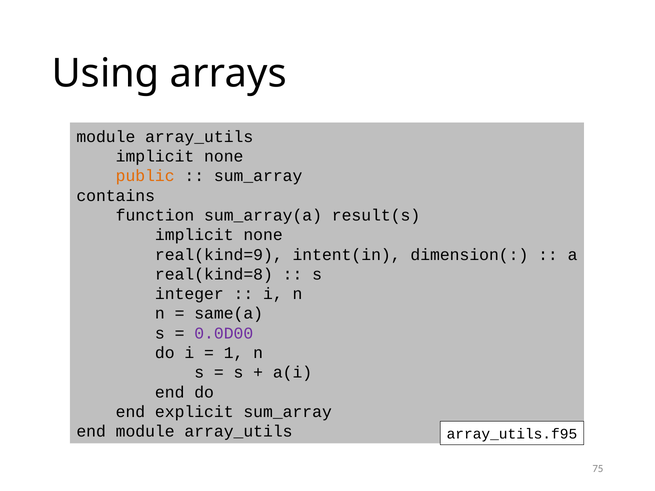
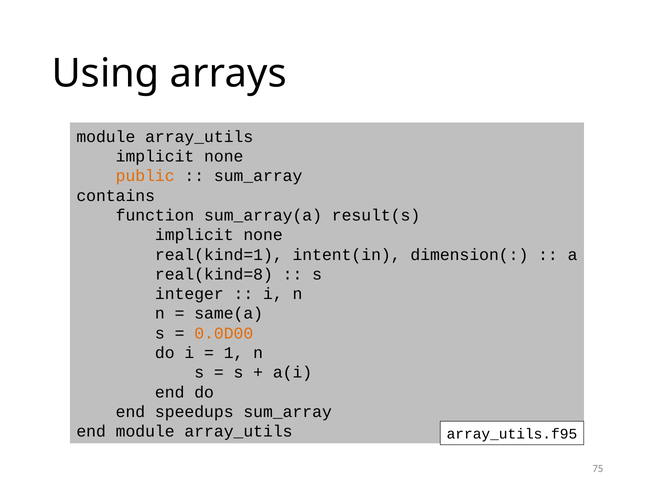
real(kind=9: real(kind=9 -> real(kind=1
0.0D00 colour: purple -> orange
explicit: explicit -> speedups
